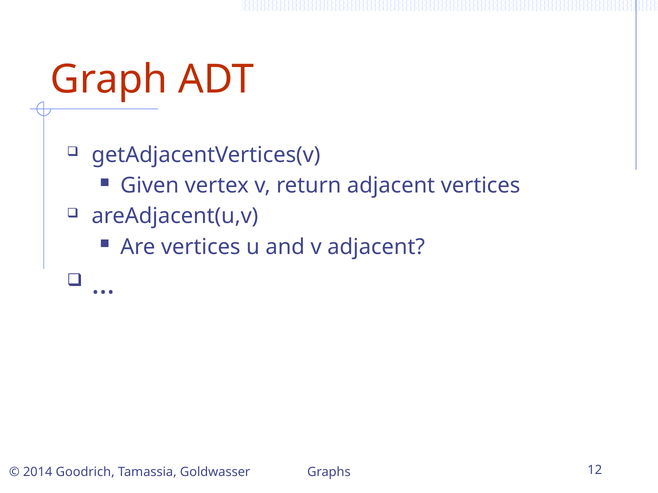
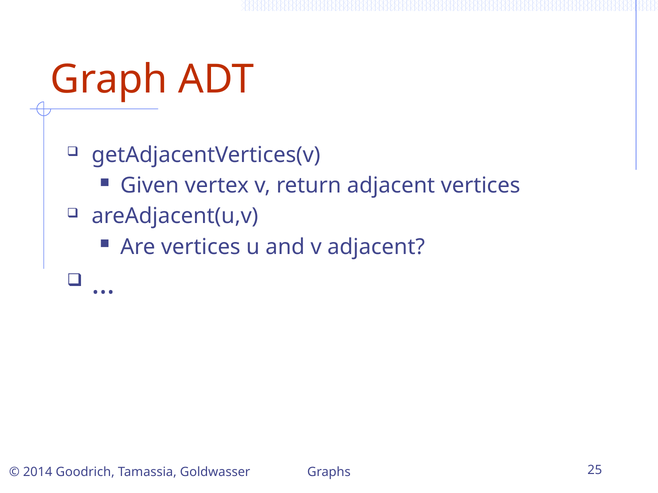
12: 12 -> 25
